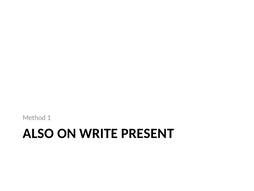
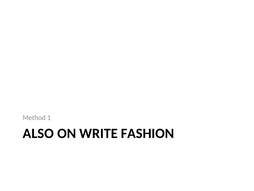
PRESENT: PRESENT -> FASHION
